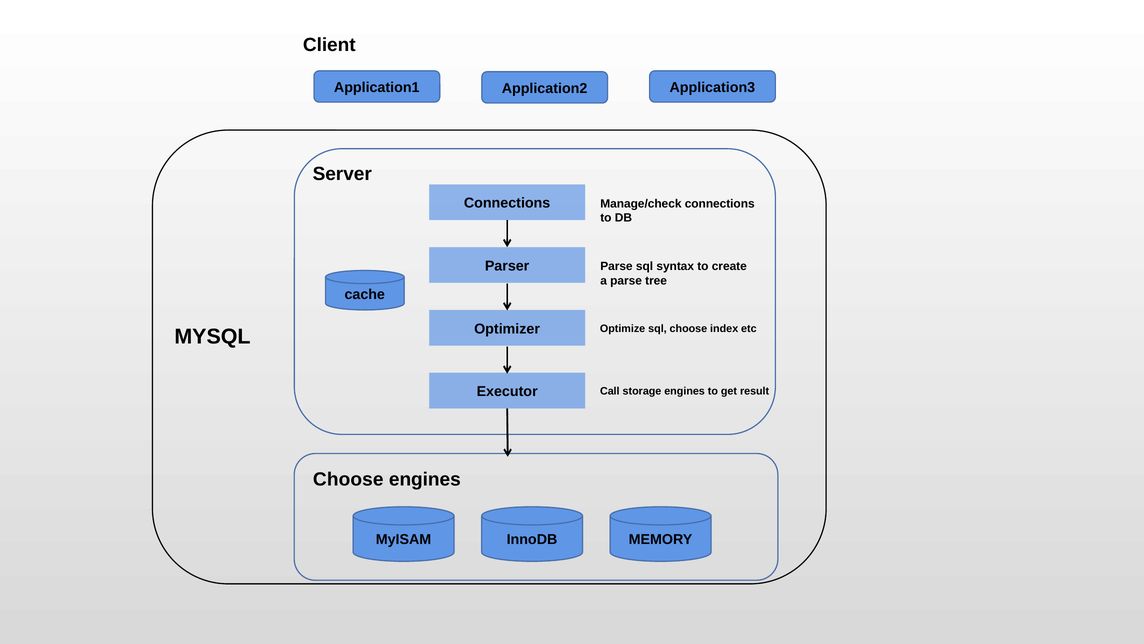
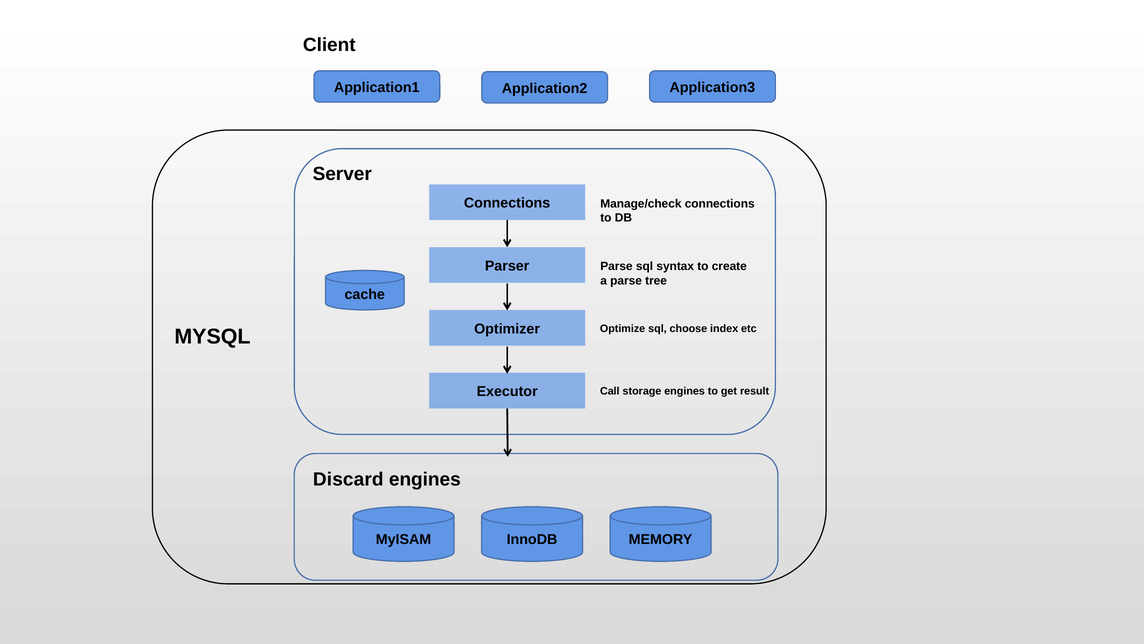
Choose at (348, 479): Choose -> Discard
